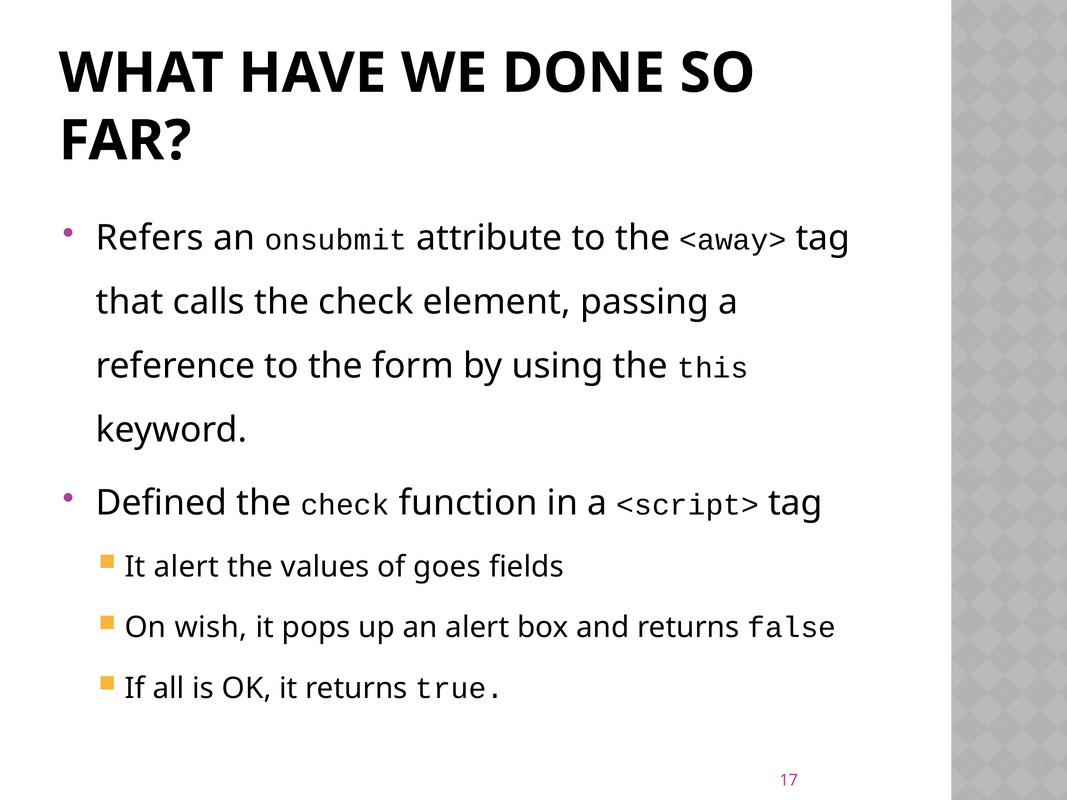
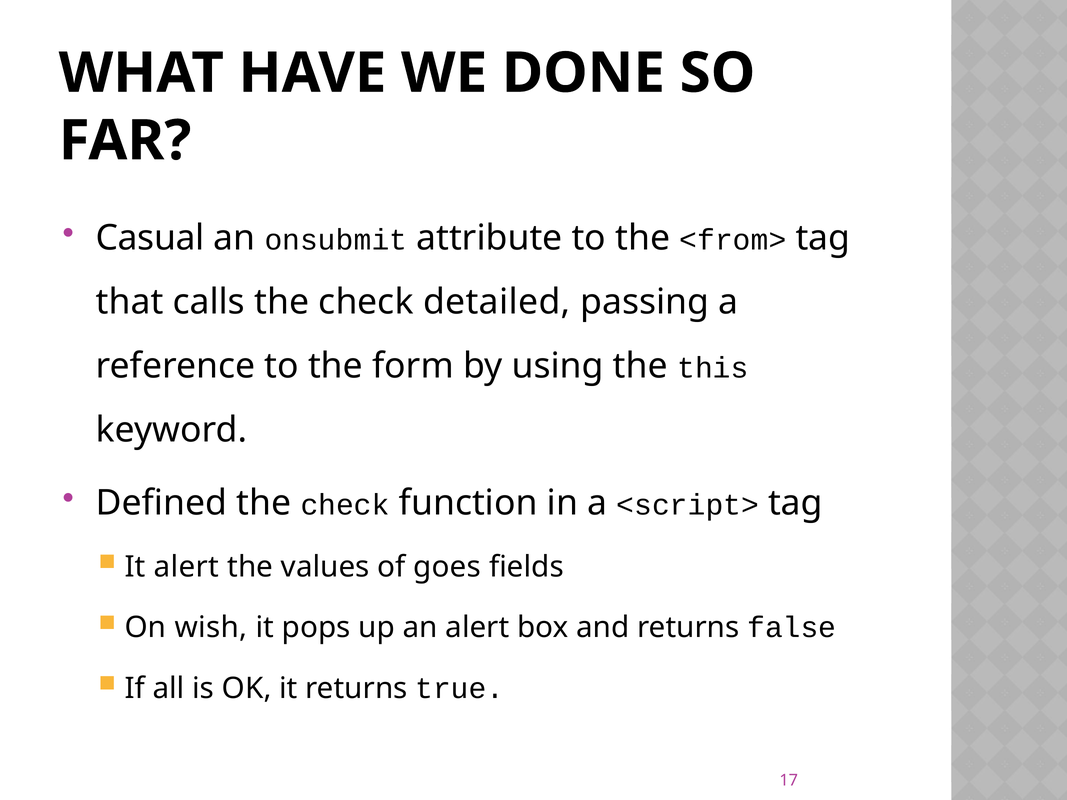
Refers: Refers -> Casual
<away>: <away> -> <from>
element: element -> detailed
